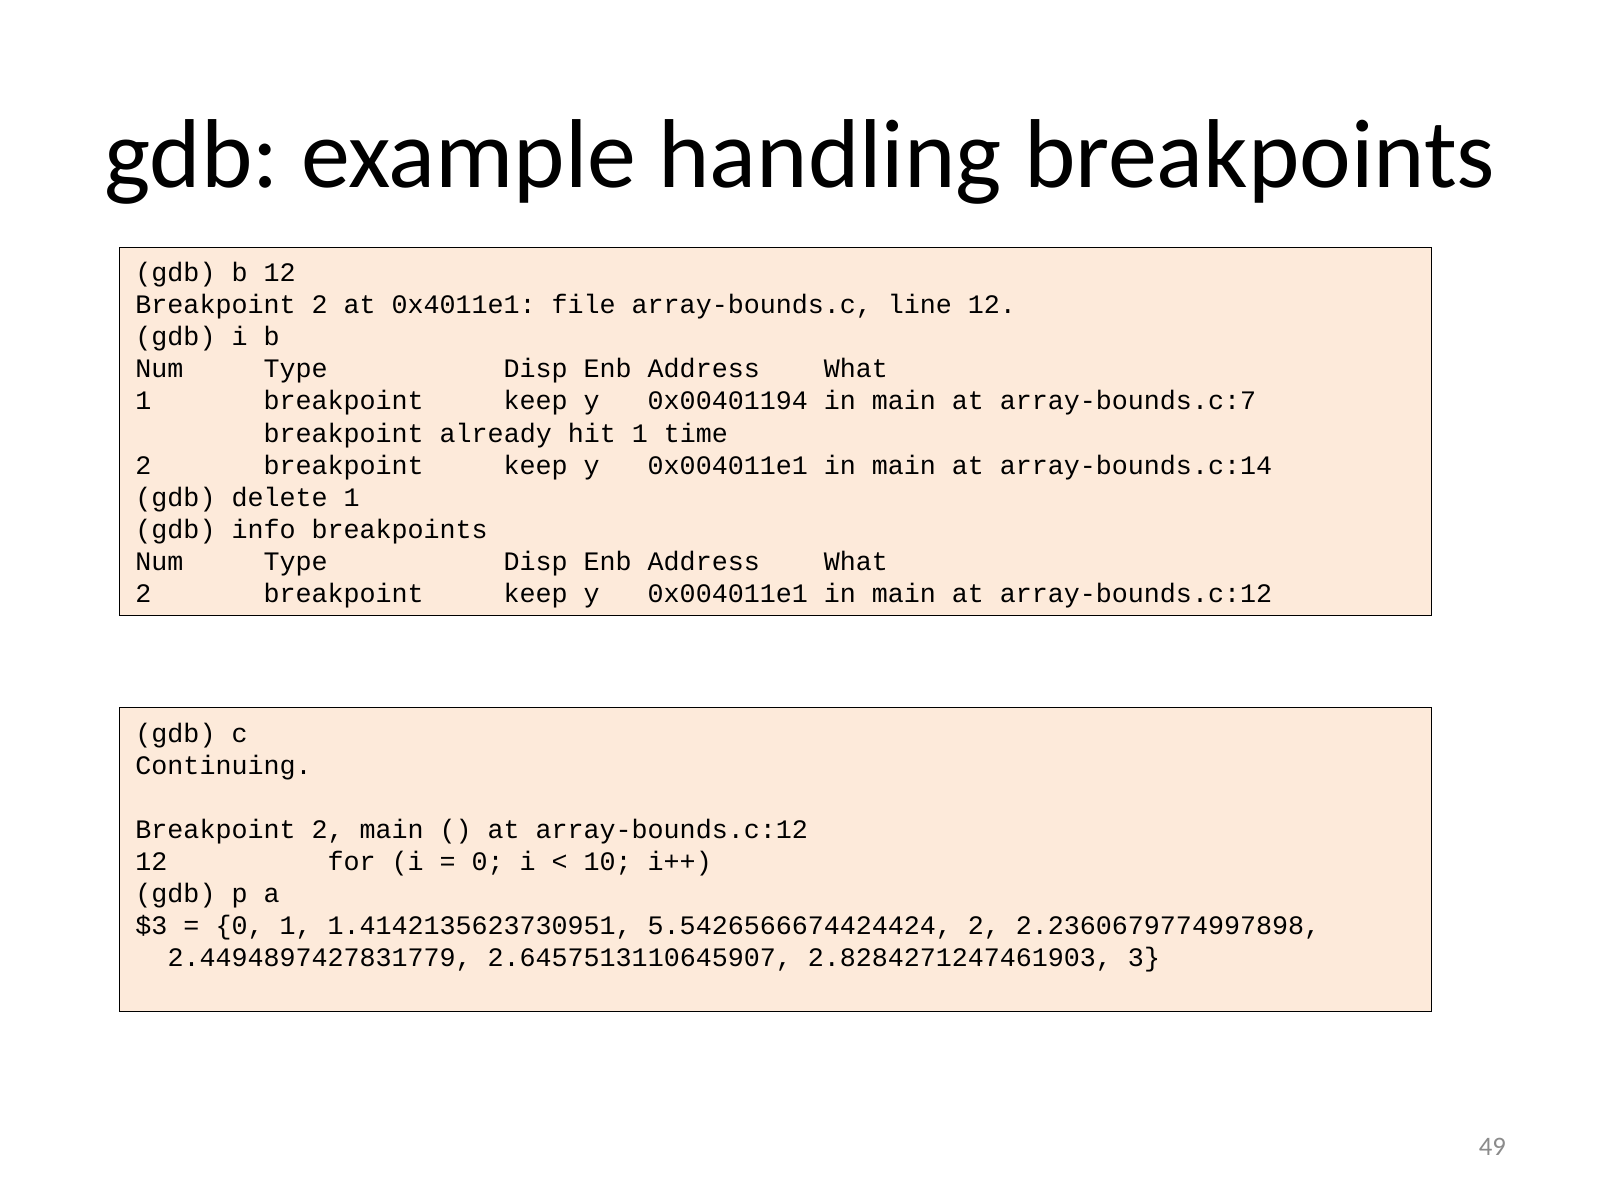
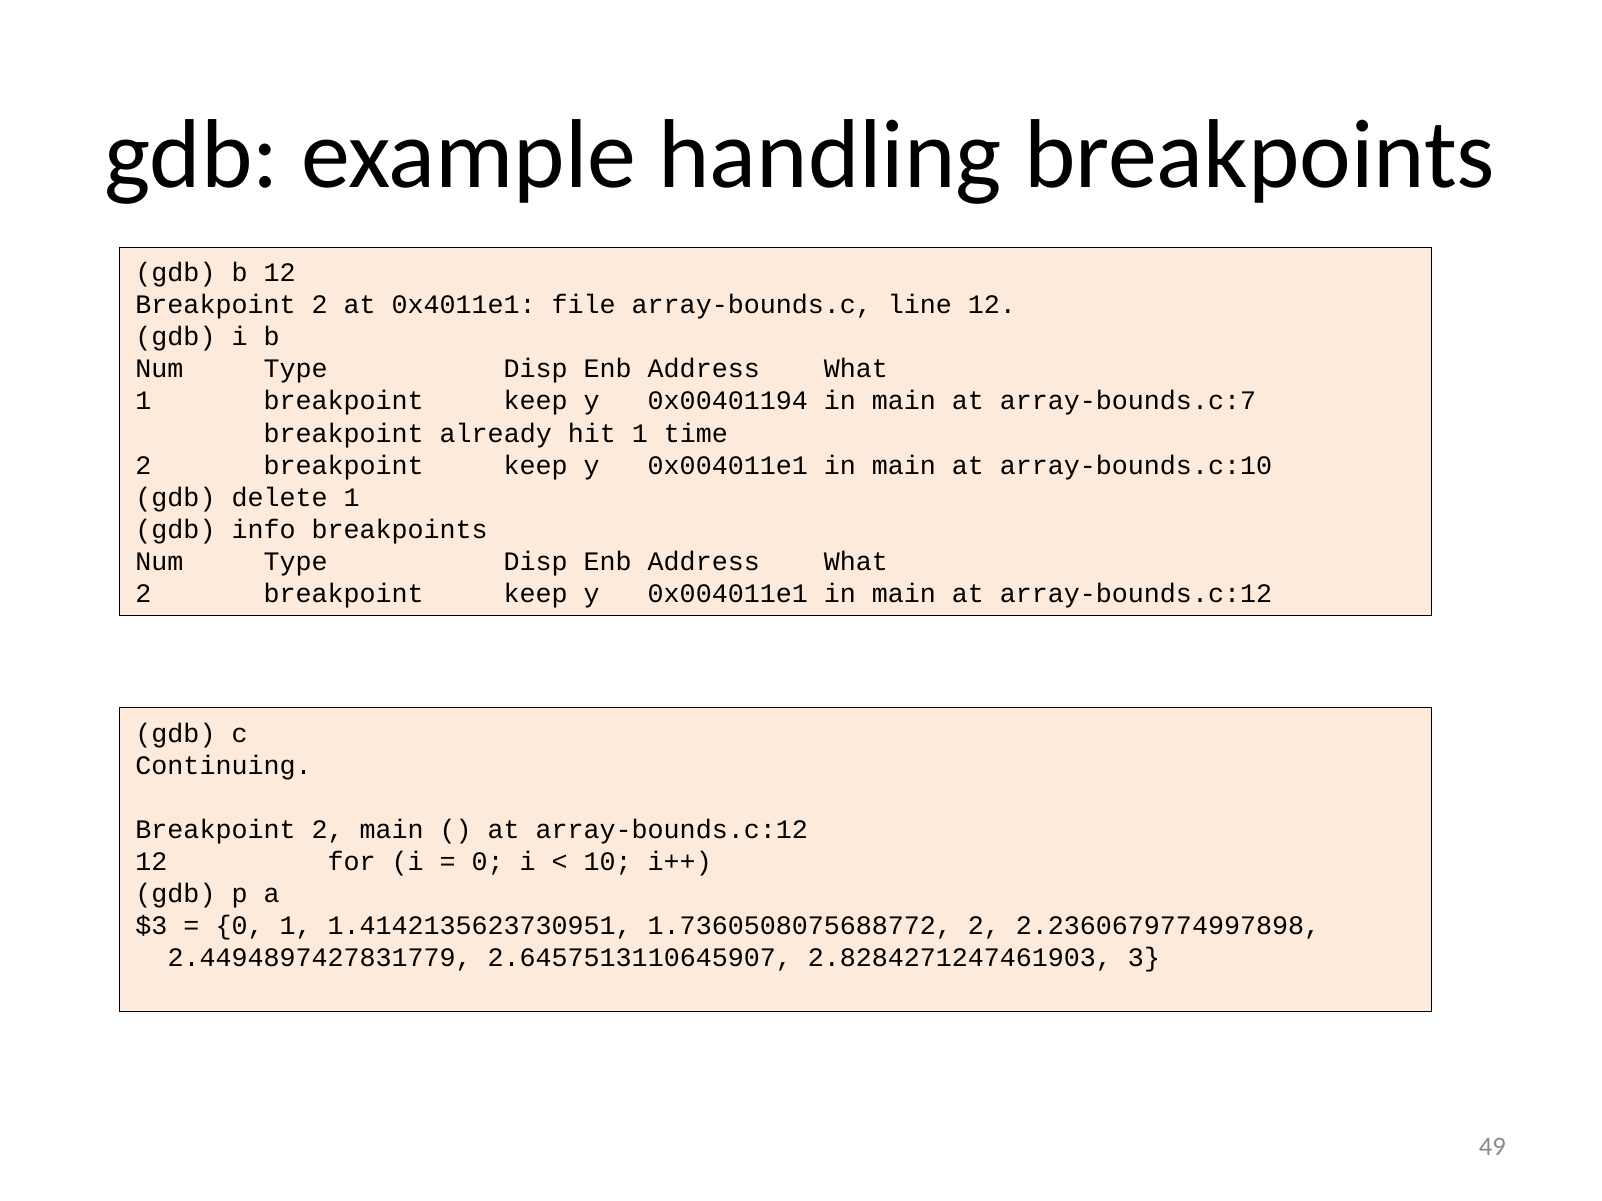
array-bounds.c:14: array-bounds.c:14 -> array-bounds.c:10
5.5426566674424424: 5.5426566674424424 -> 1.7360508075688772
